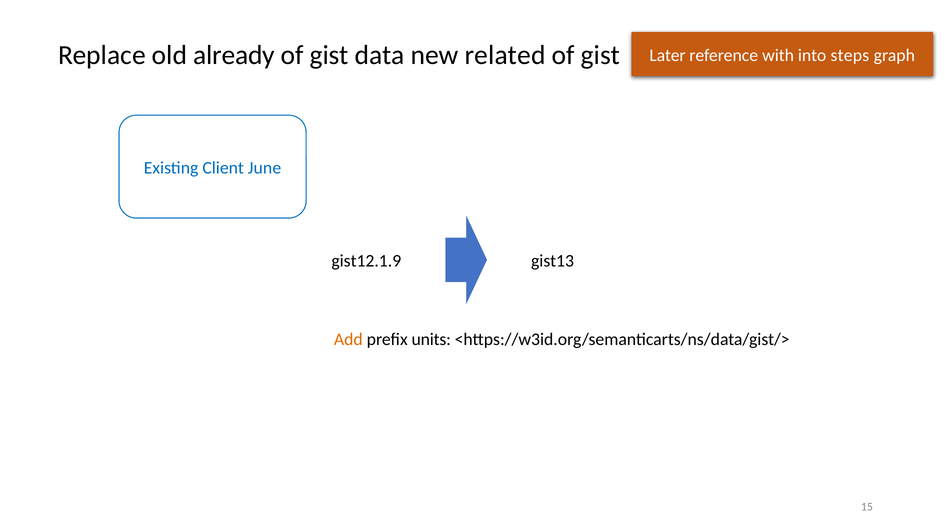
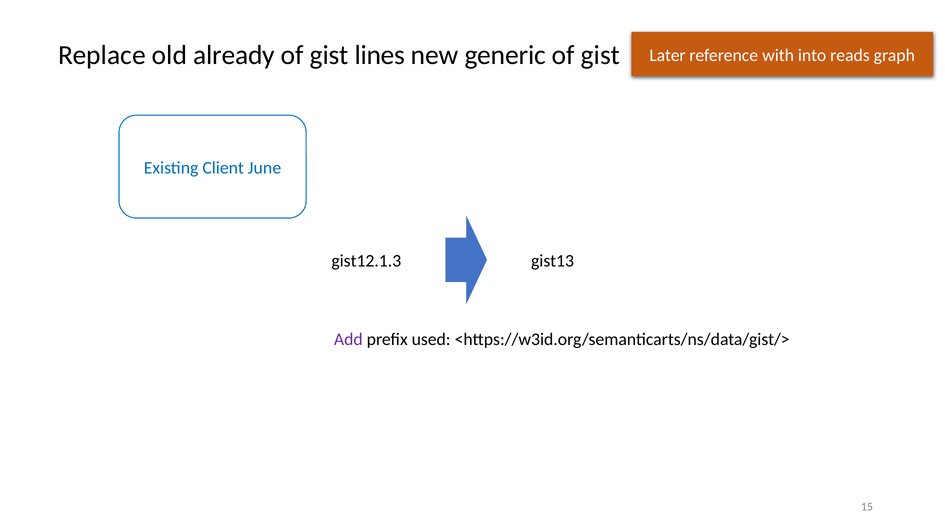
data: data -> lines
related: related -> generic
steps: steps -> reads
gist12.1.9: gist12.1.9 -> gist12.1.3
Add colour: orange -> purple
units: units -> used
